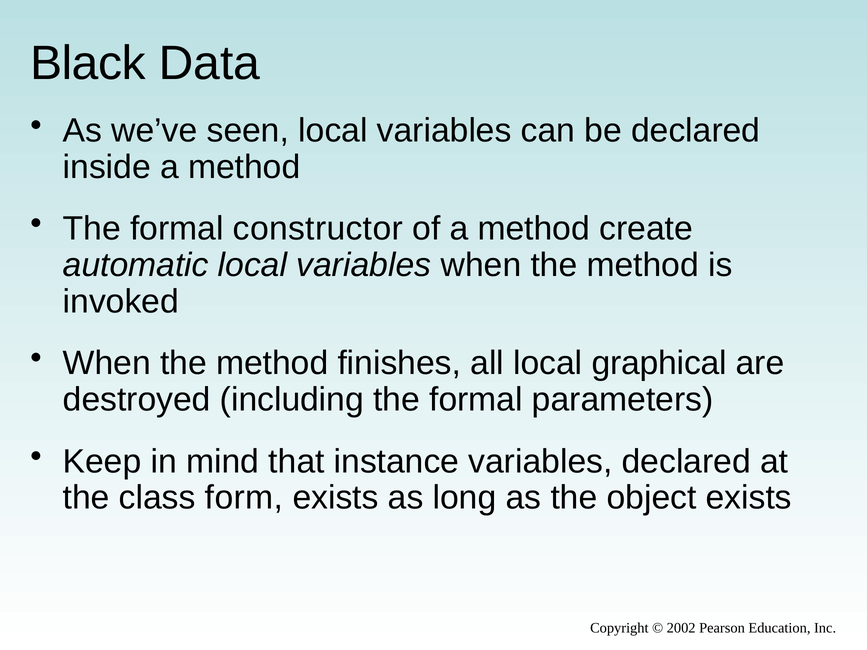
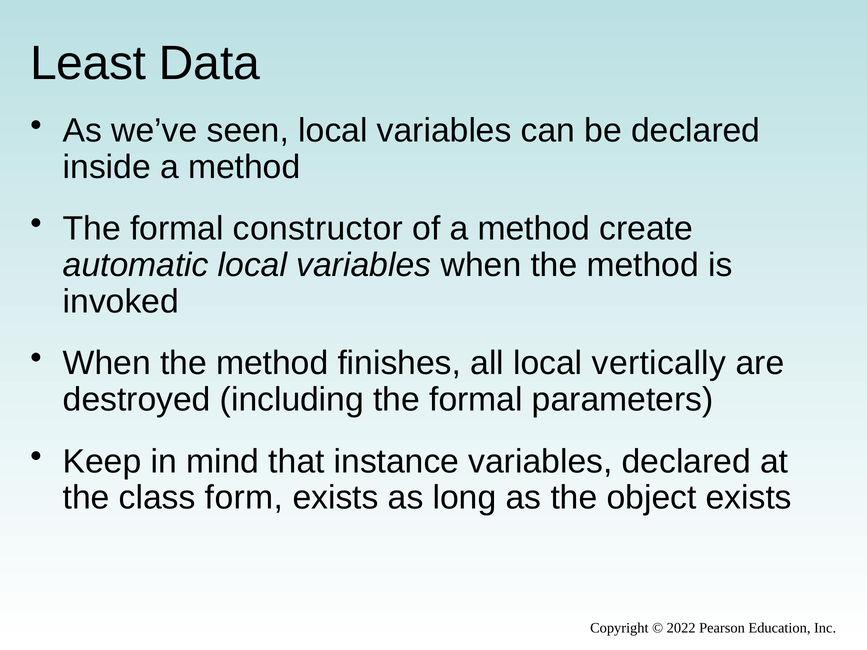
Black: Black -> Least
graphical: graphical -> vertically
2002: 2002 -> 2022
